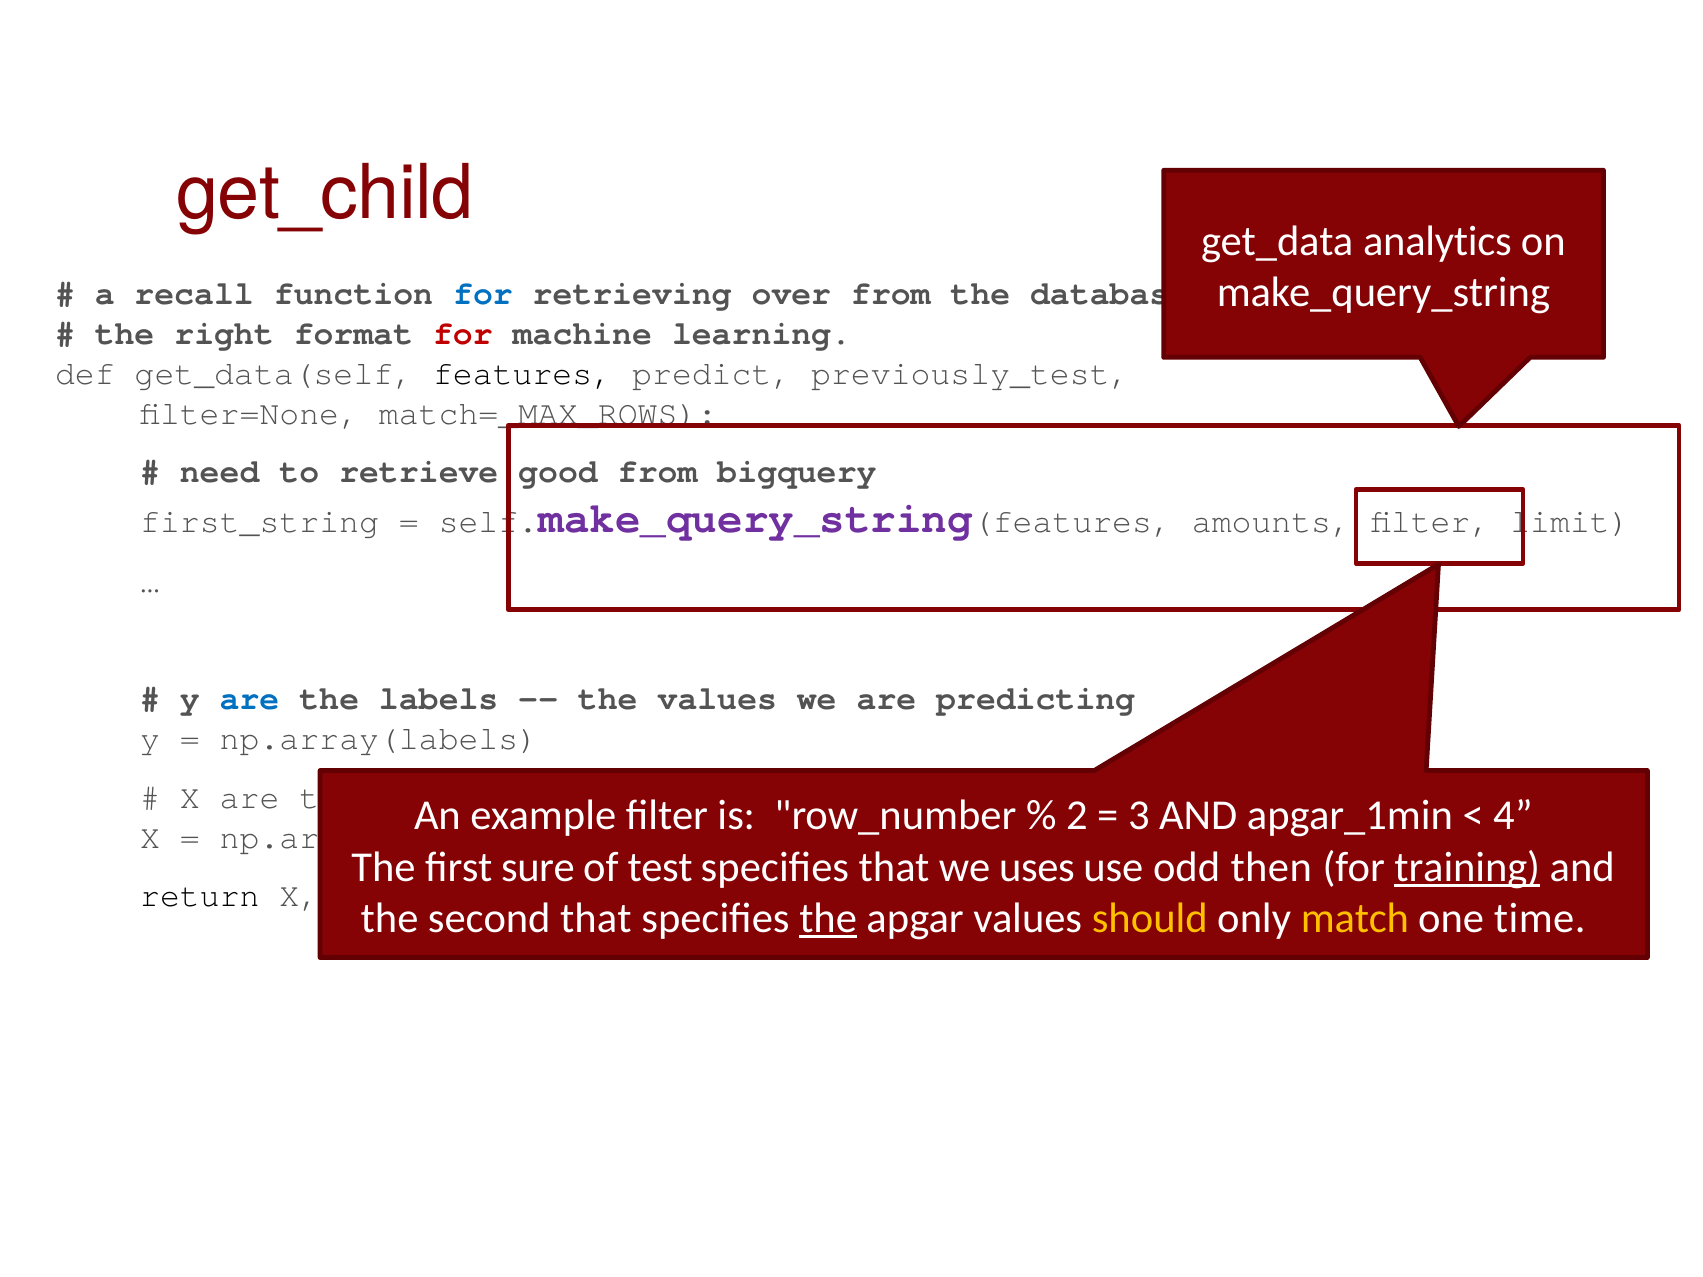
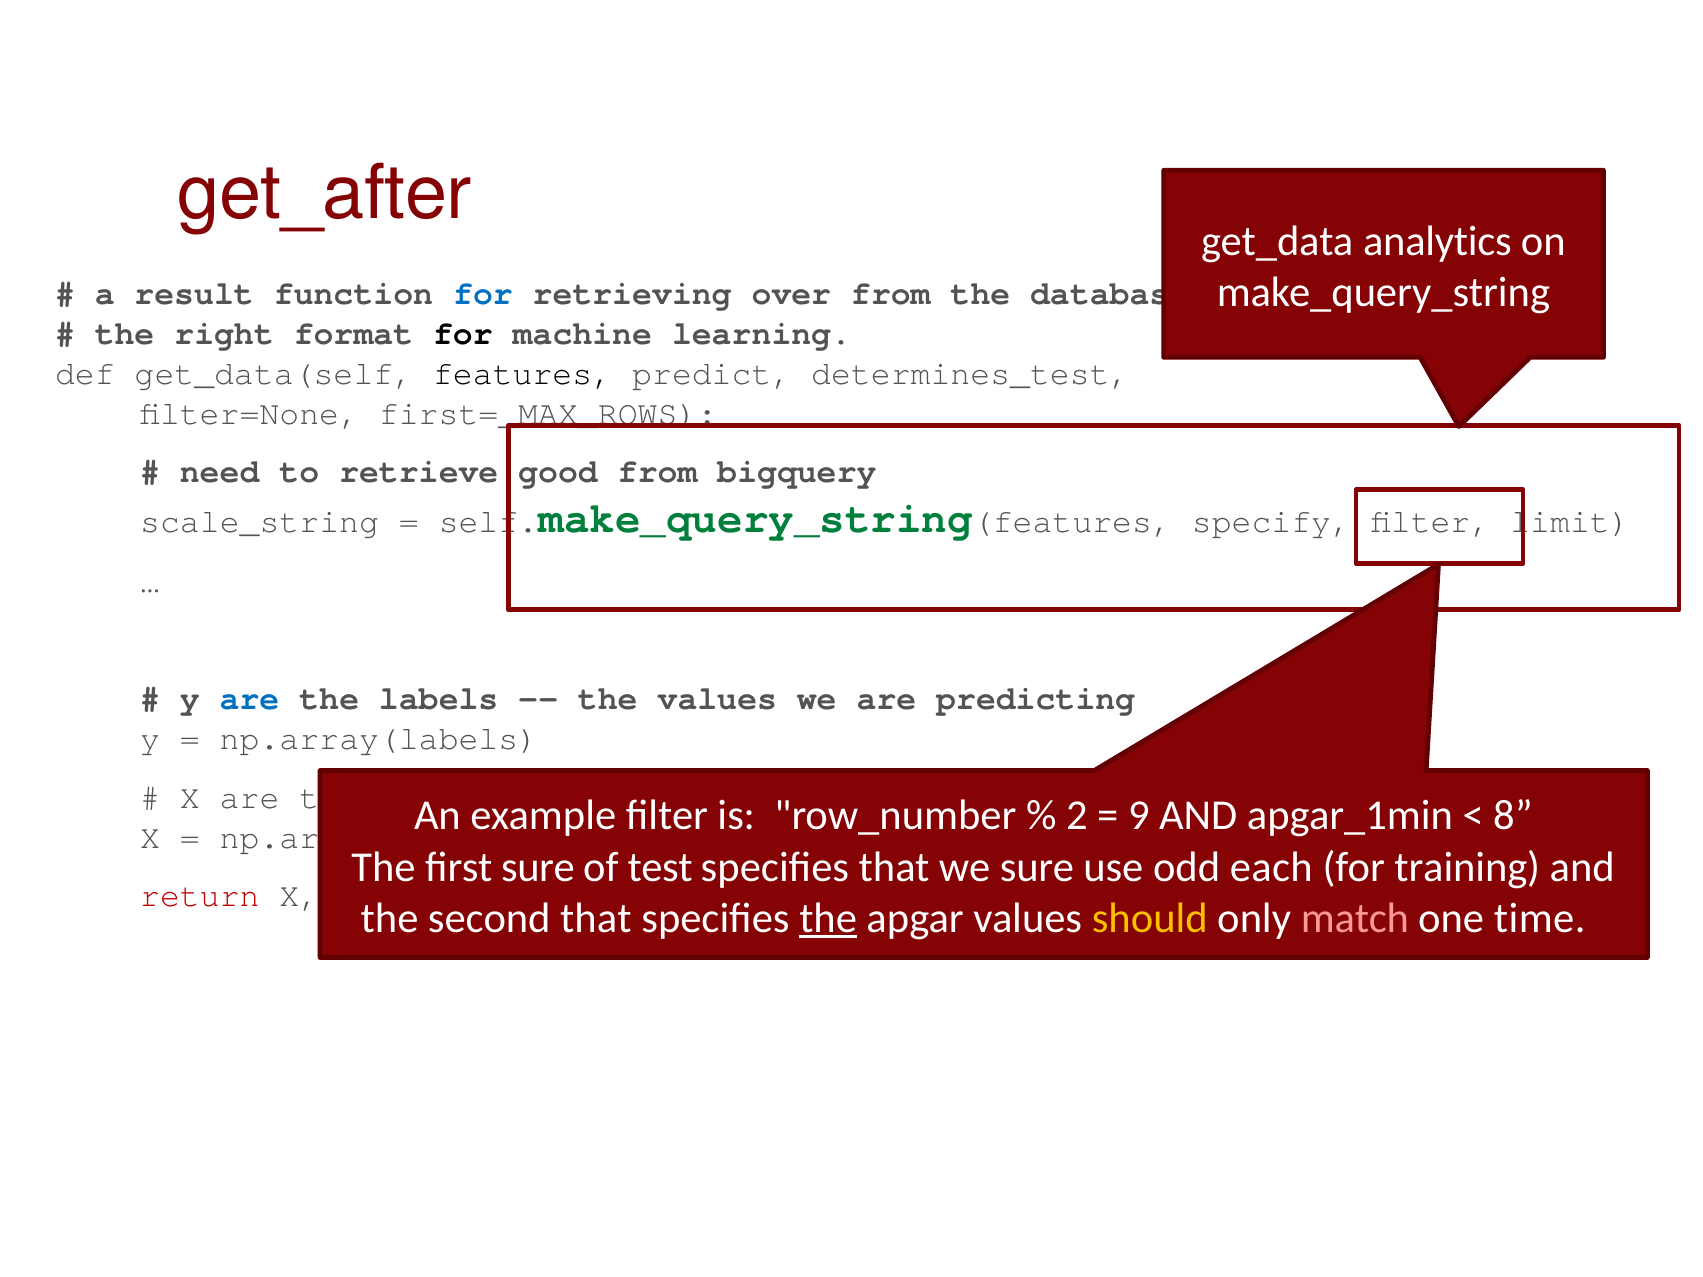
get_child: get_child -> get_after
recall: recall -> result
for at (463, 334) colour: red -> black
previously_test: previously_test -> determines_test
match=_MAX_ROWS: match=_MAX_ROWS -> first=_MAX_ROWS
first_string: first_string -> scale_string
make_query_string at (756, 518) colour: purple -> green
amounts: amounts -> specify
3: 3 -> 9
4: 4 -> 8
we uses: uses -> sure
then: then -> each
training underline: present -> none
return colour: black -> red
match colour: yellow -> pink
